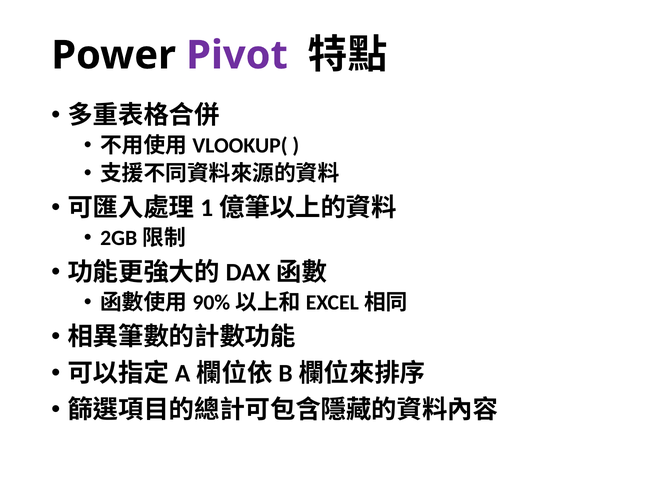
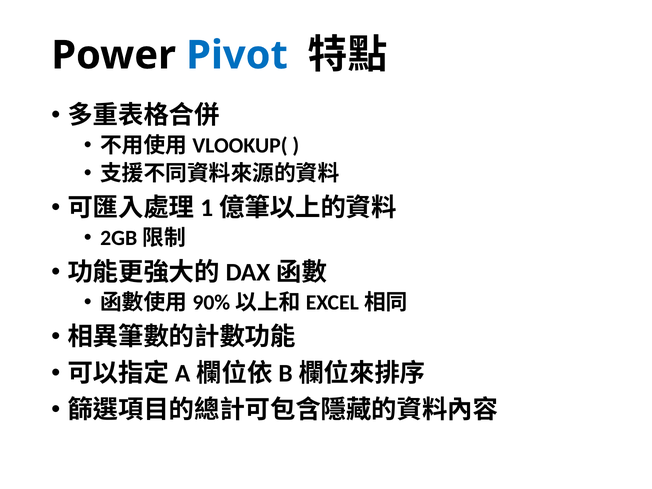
Pivot colour: purple -> blue
